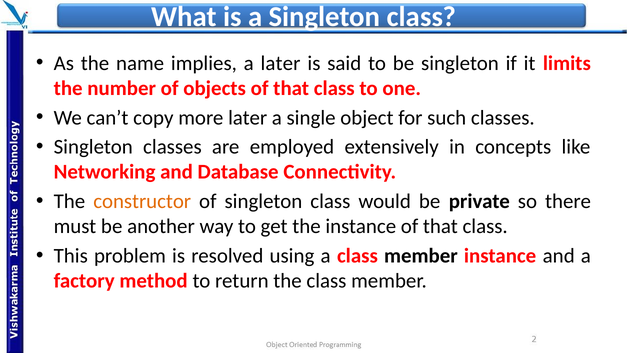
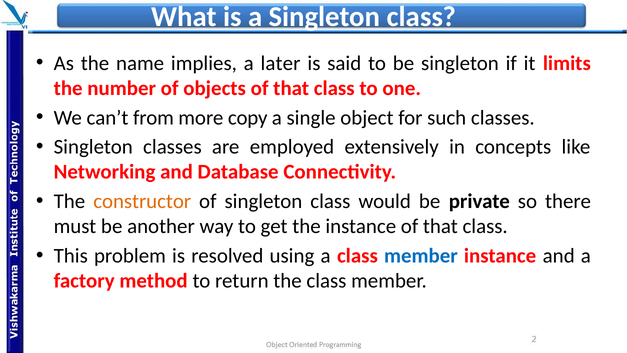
copy: copy -> from
more later: later -> copy
member at (421, 256) colour: black -> blue
